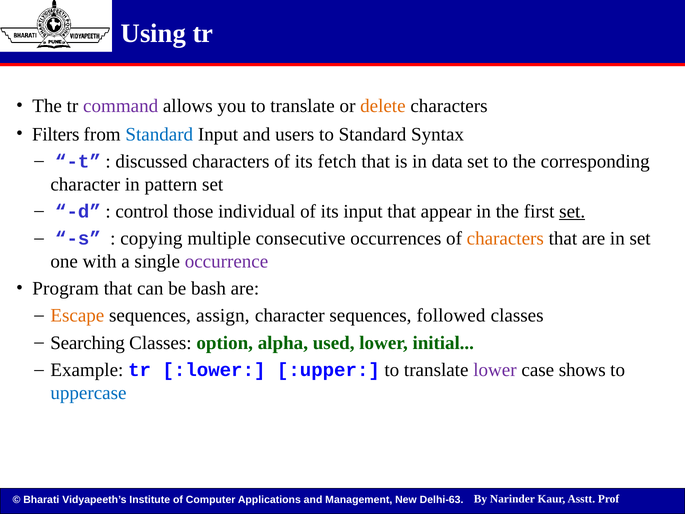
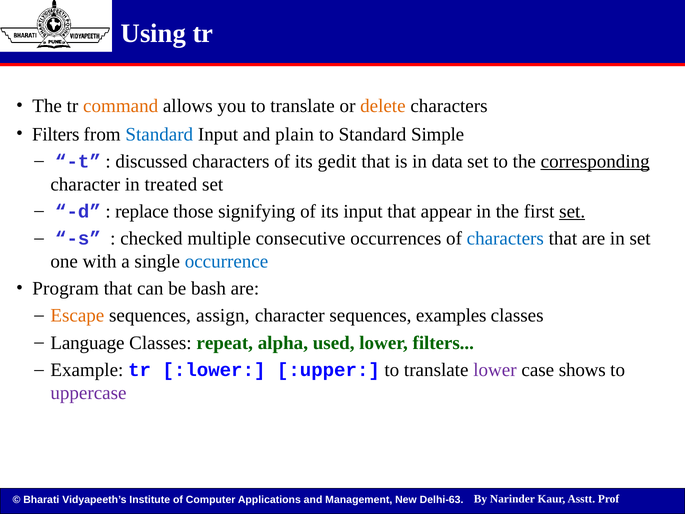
command colour: purple -> orange
users: users -> plain
Syntax: Syntax -> Simple
fetch: fetch -> gedit
corresponding underline: none -> present
pattern: pattern -> treated
control: control -> replace
individual: individual -> signifying
copying: copying -> checked
characters at (505, 238) colour: orange -> blue
occurrence colour: purple -> blue
followed: followed -> examples
Searching: Searching -> Language
option: option -> repeat
lower initial: initial -> filters
uppercase colour: blue -> purple
